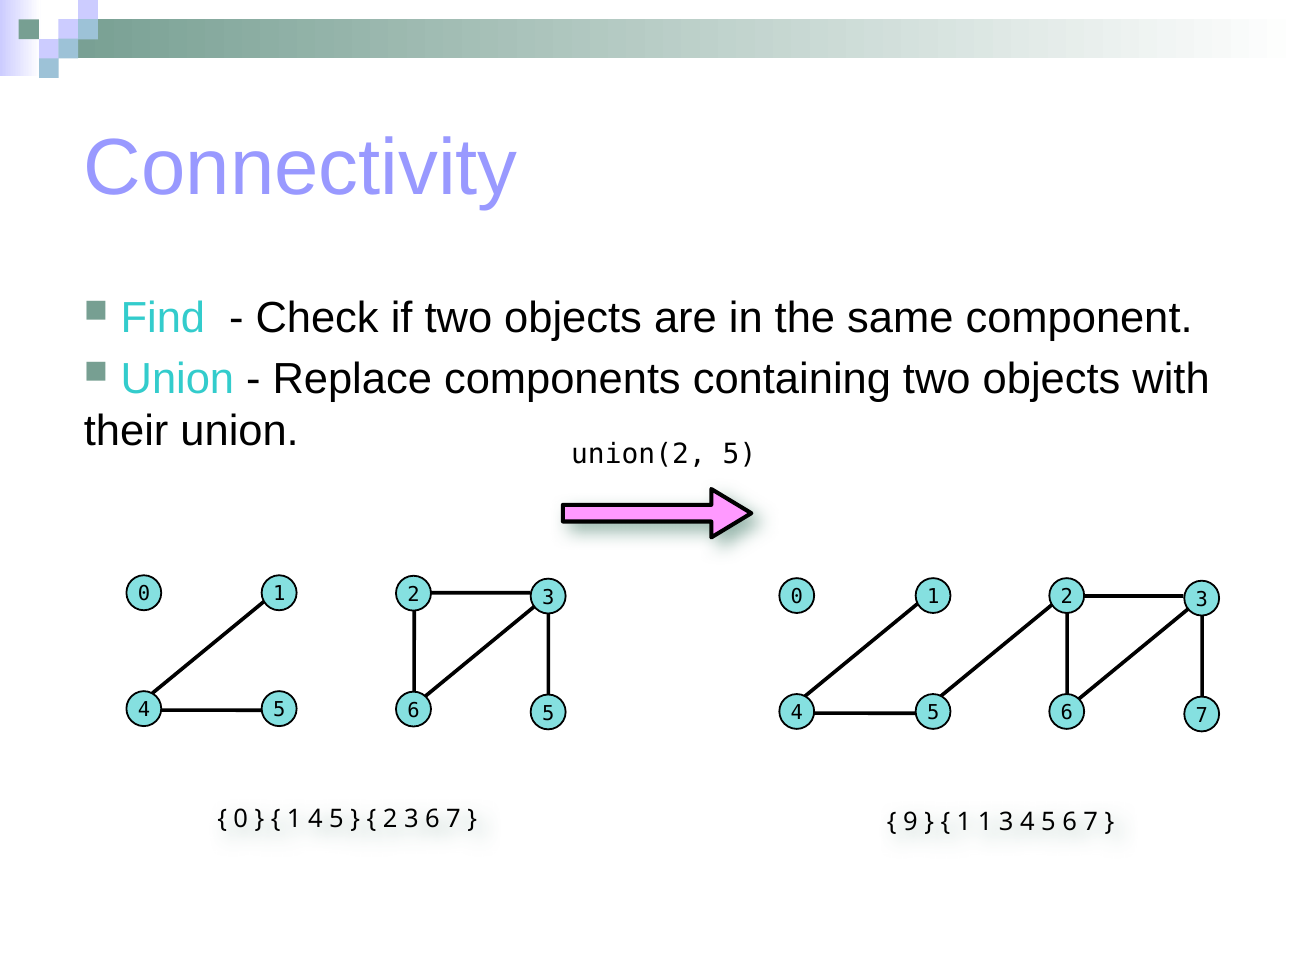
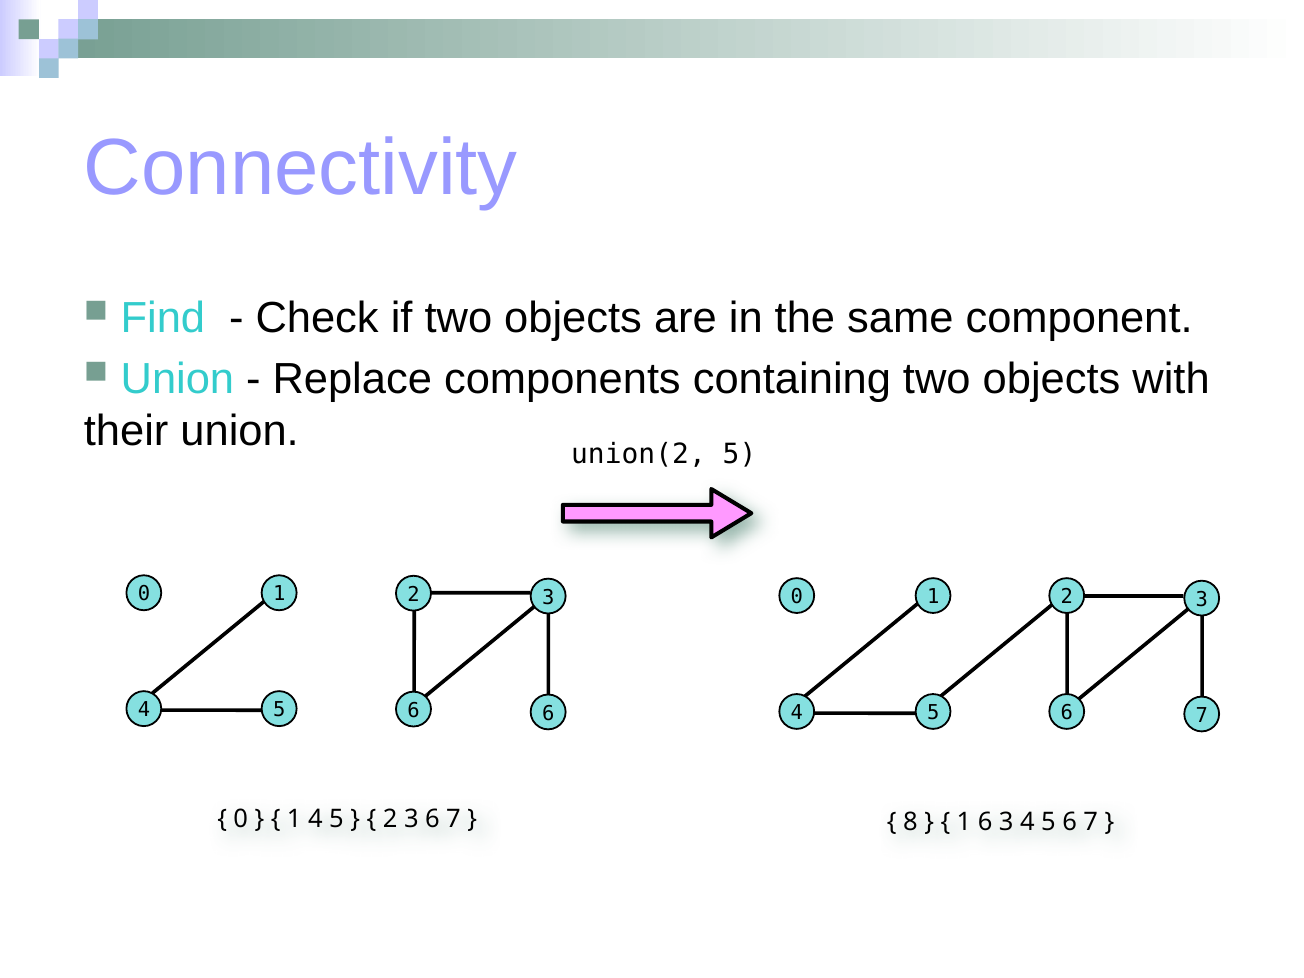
6 5: 5 -> 6
9: 9 -> 8
1 1: 1 -> 6
